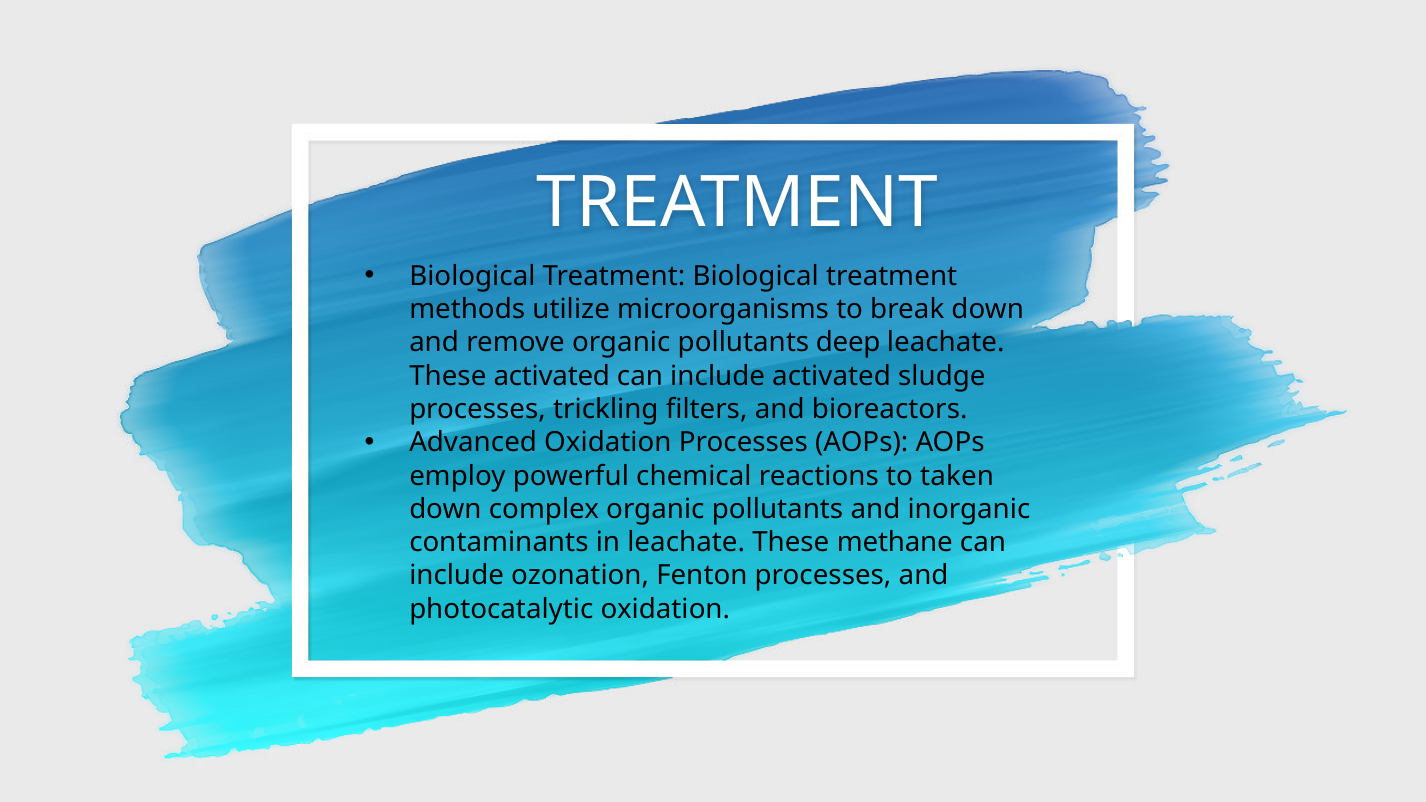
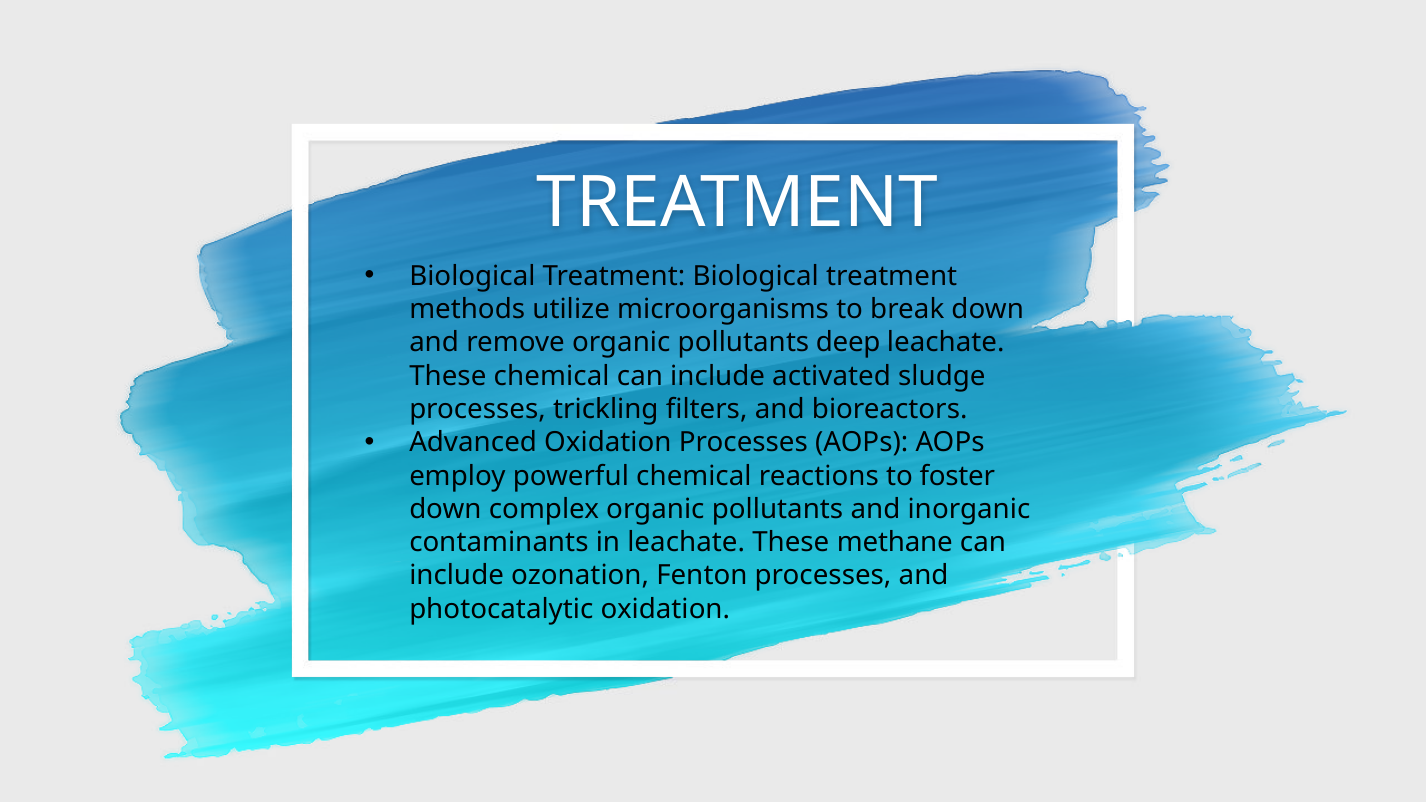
These activated: activated -> chemical
taken: taken -> foster
